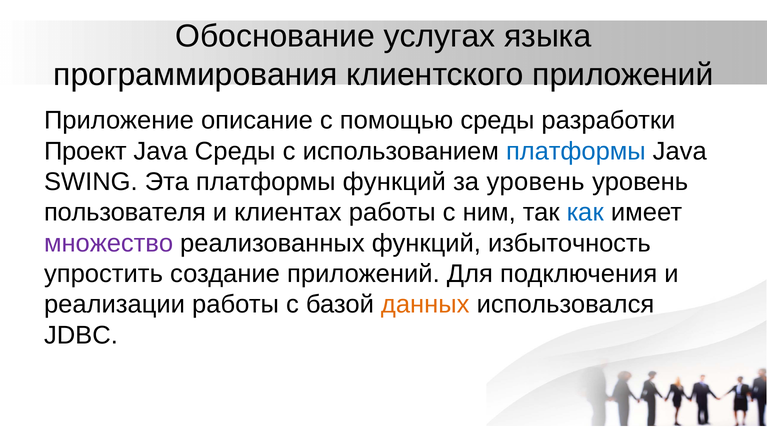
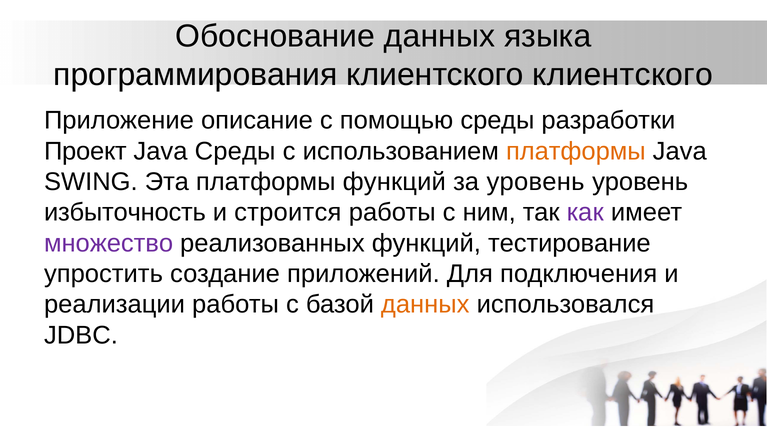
Обоснование услугах: услугах -> данных
клиентского приложений: приложений -> клиентского
платформы at (576, 151) colour: blue -> orange
пользователя: пользователя -> избыточность
клиентах: клиентах -> строится
как colour: blue -> purple
избыточность: избыточность -> тестирование
